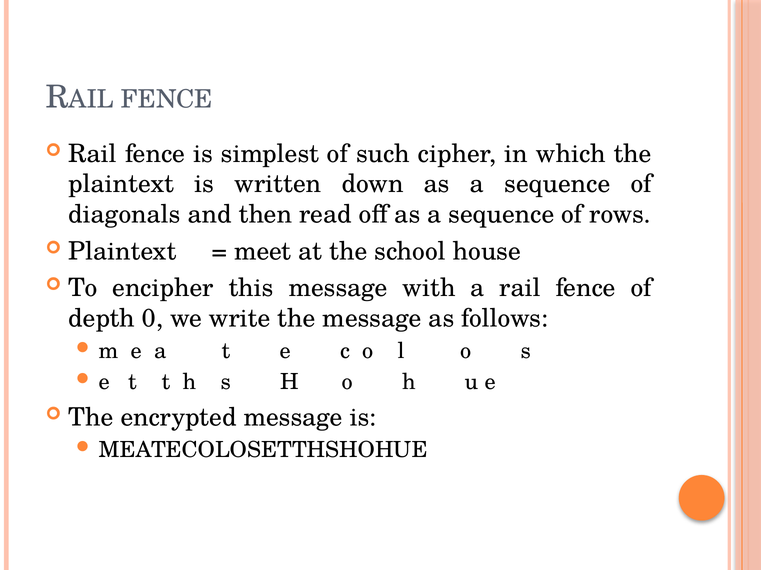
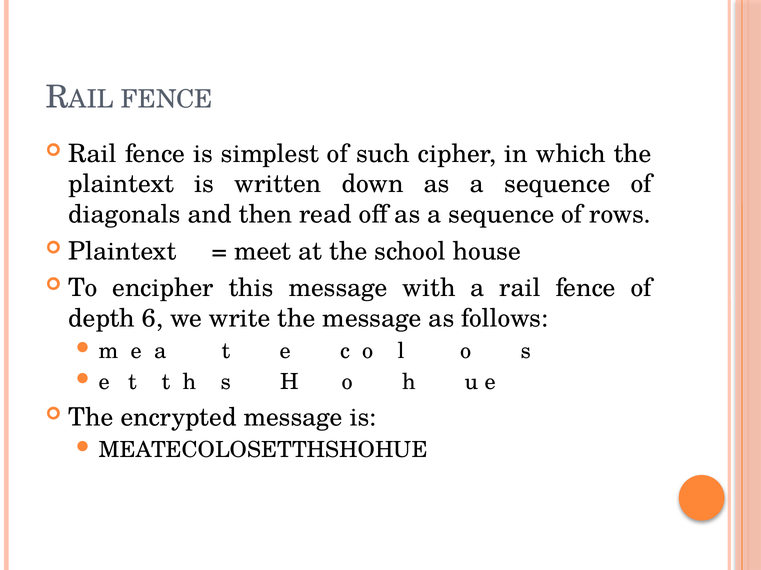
0: 0 -> 6
